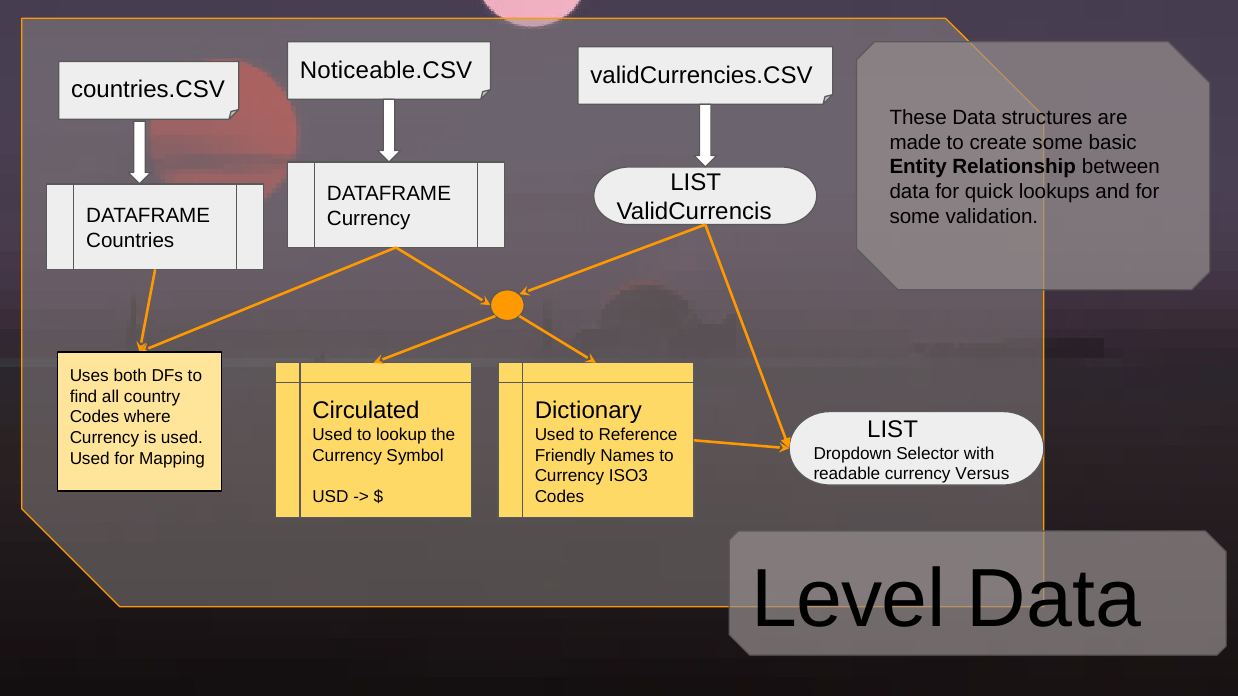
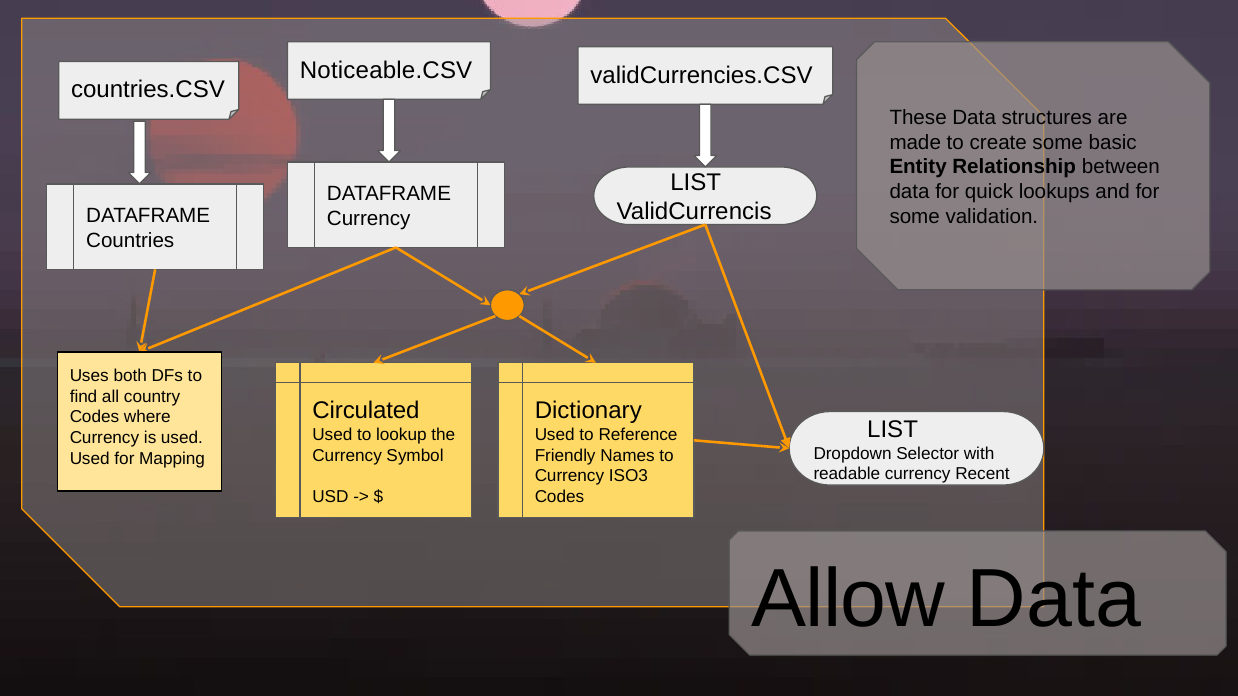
Versus: Versus -> Recent
Level: Level -> Allow
